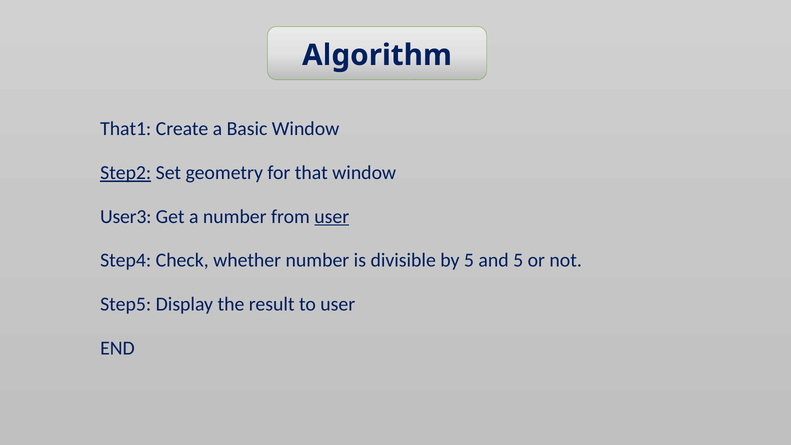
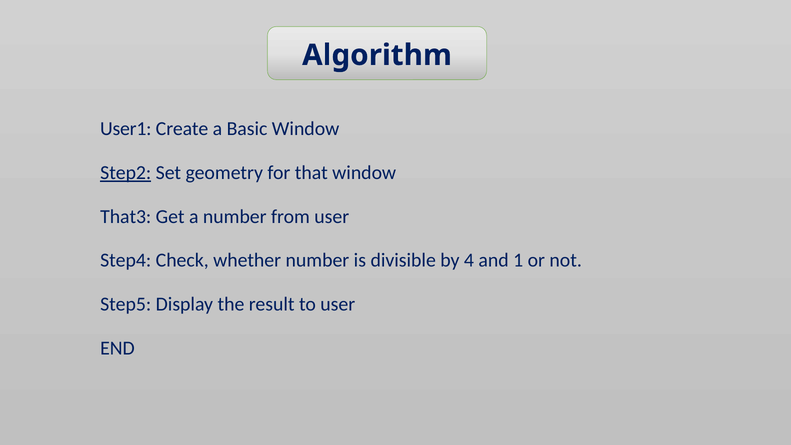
That1: That1 -> User1
User3: User3 -> That3
user at (332, 217) underline: present -> none
by 5: 5 -> 4
and 5: 5 -> 1
